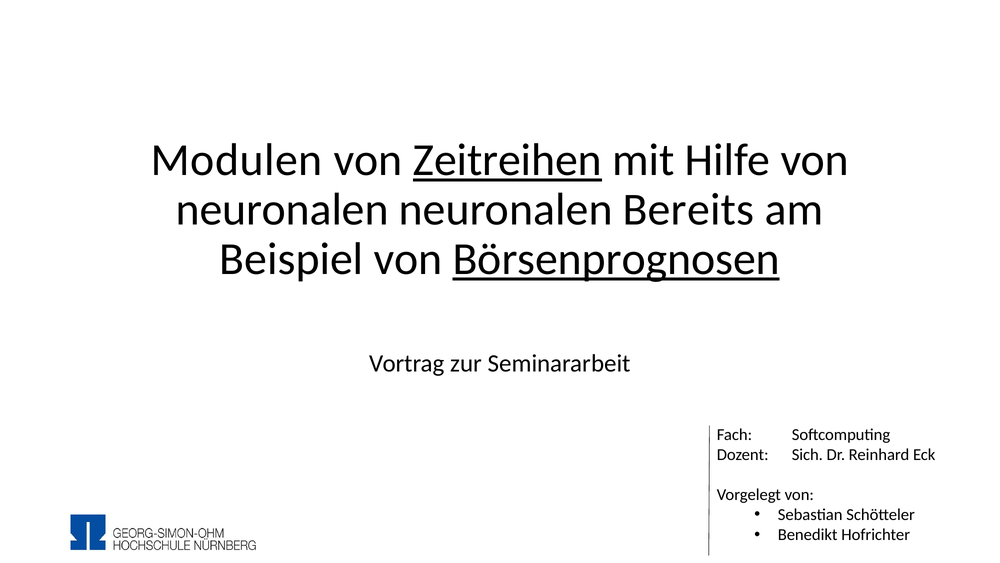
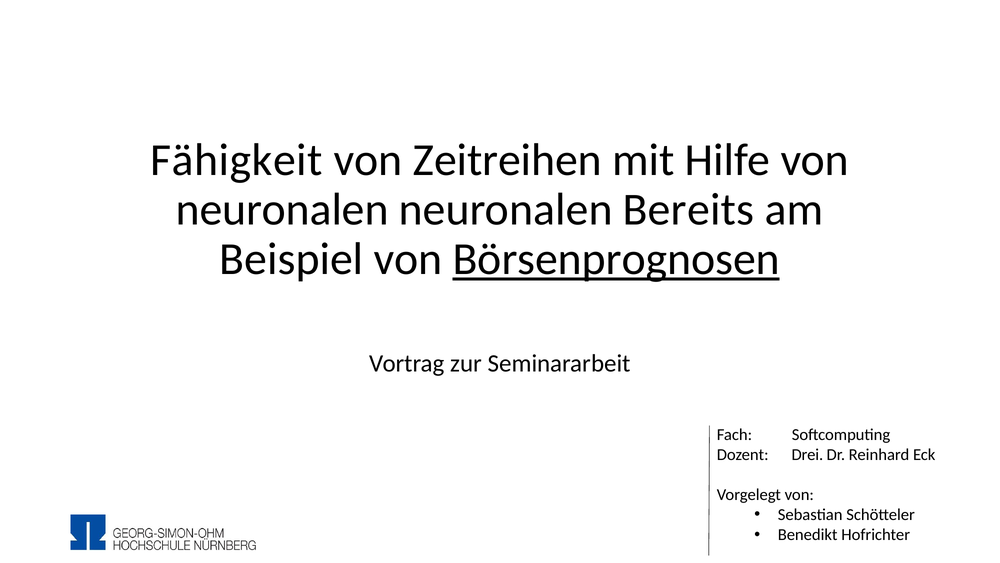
Modulen: Modulen -> Fähigkeit
Zeitreihen underline: present -> none
Sich: Sich -> Drei
